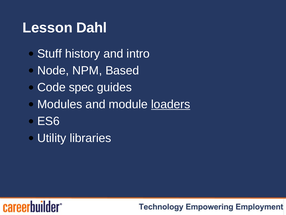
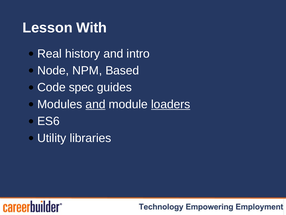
Dahl: Dahl -> With
Stuff: Stuff -> Real
and at (96, 104) underline: none -> present
